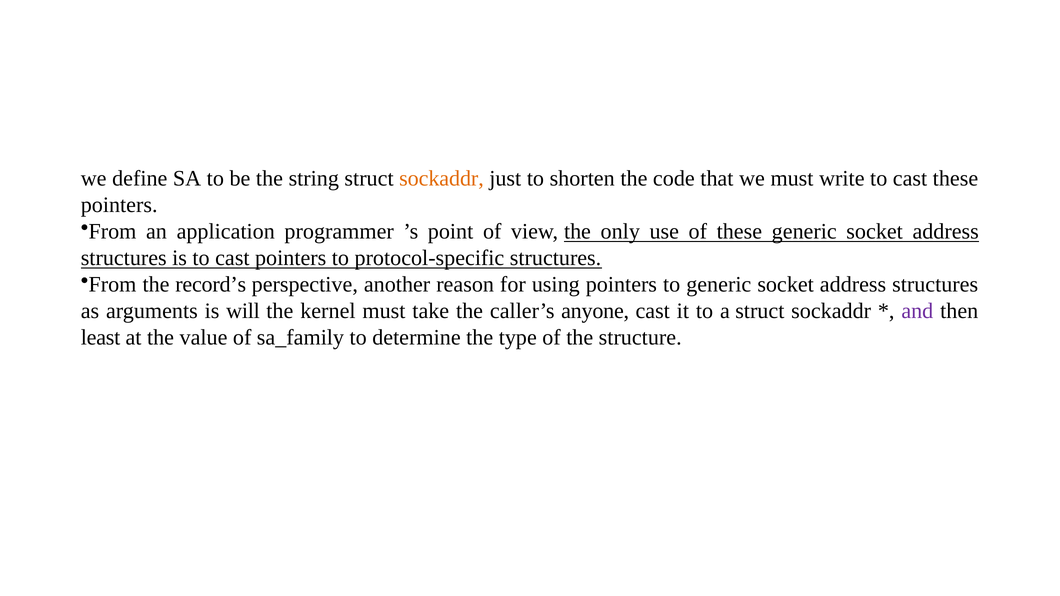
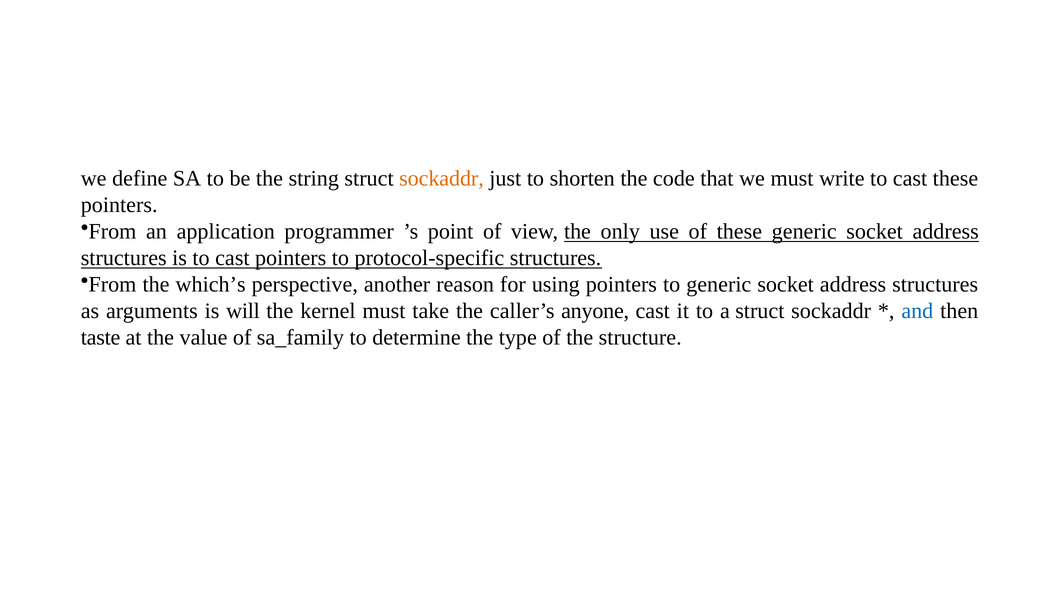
record’s: record’s -> which’s
and colour: purple -> blue
least: least -> taste
